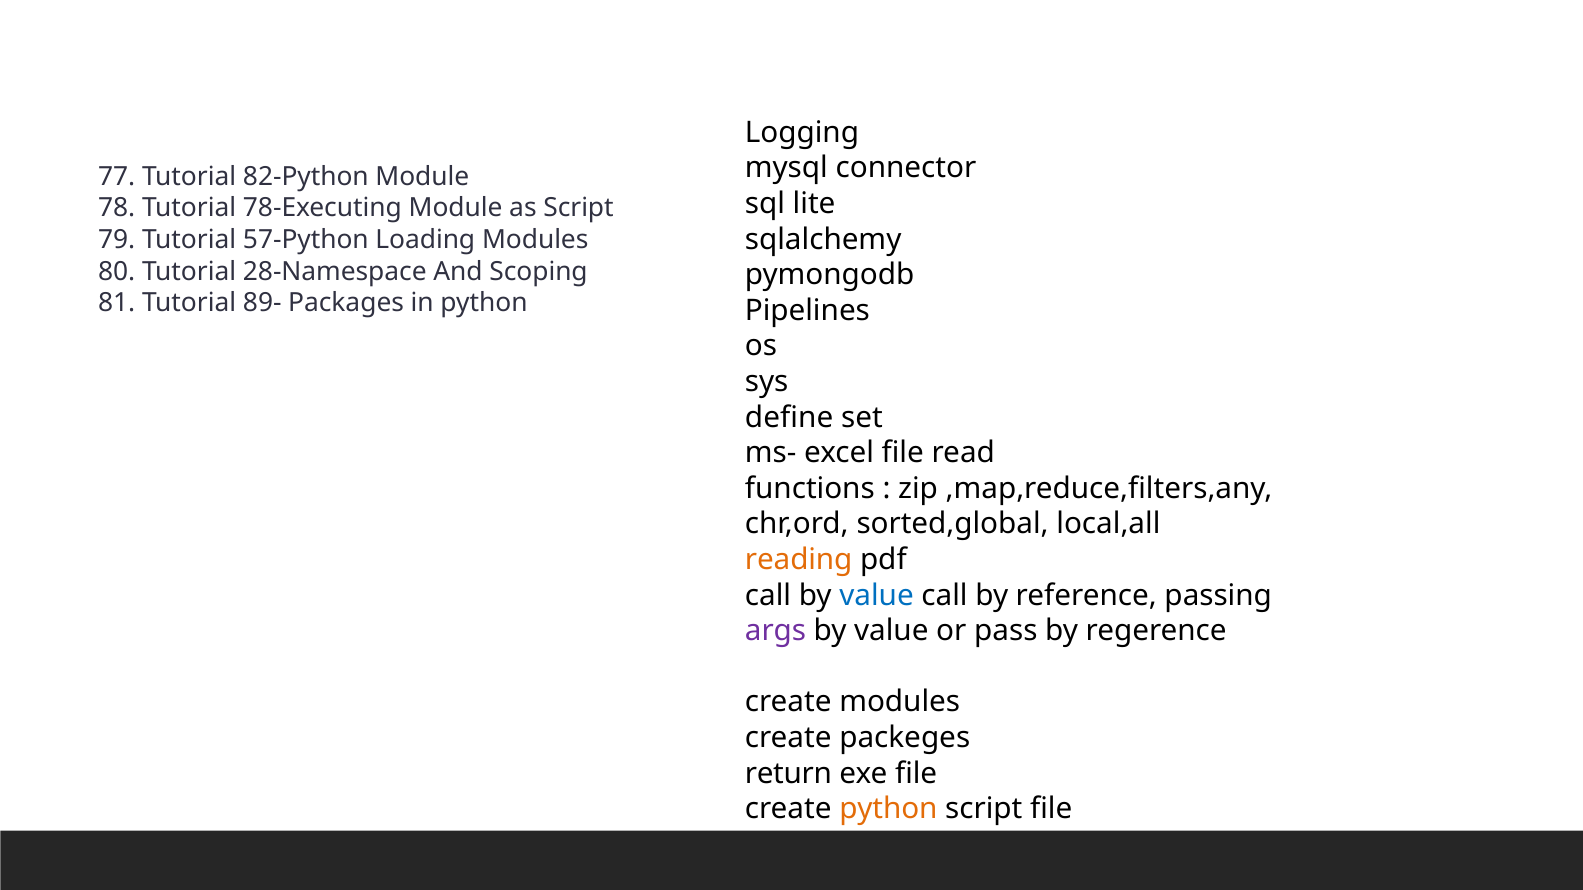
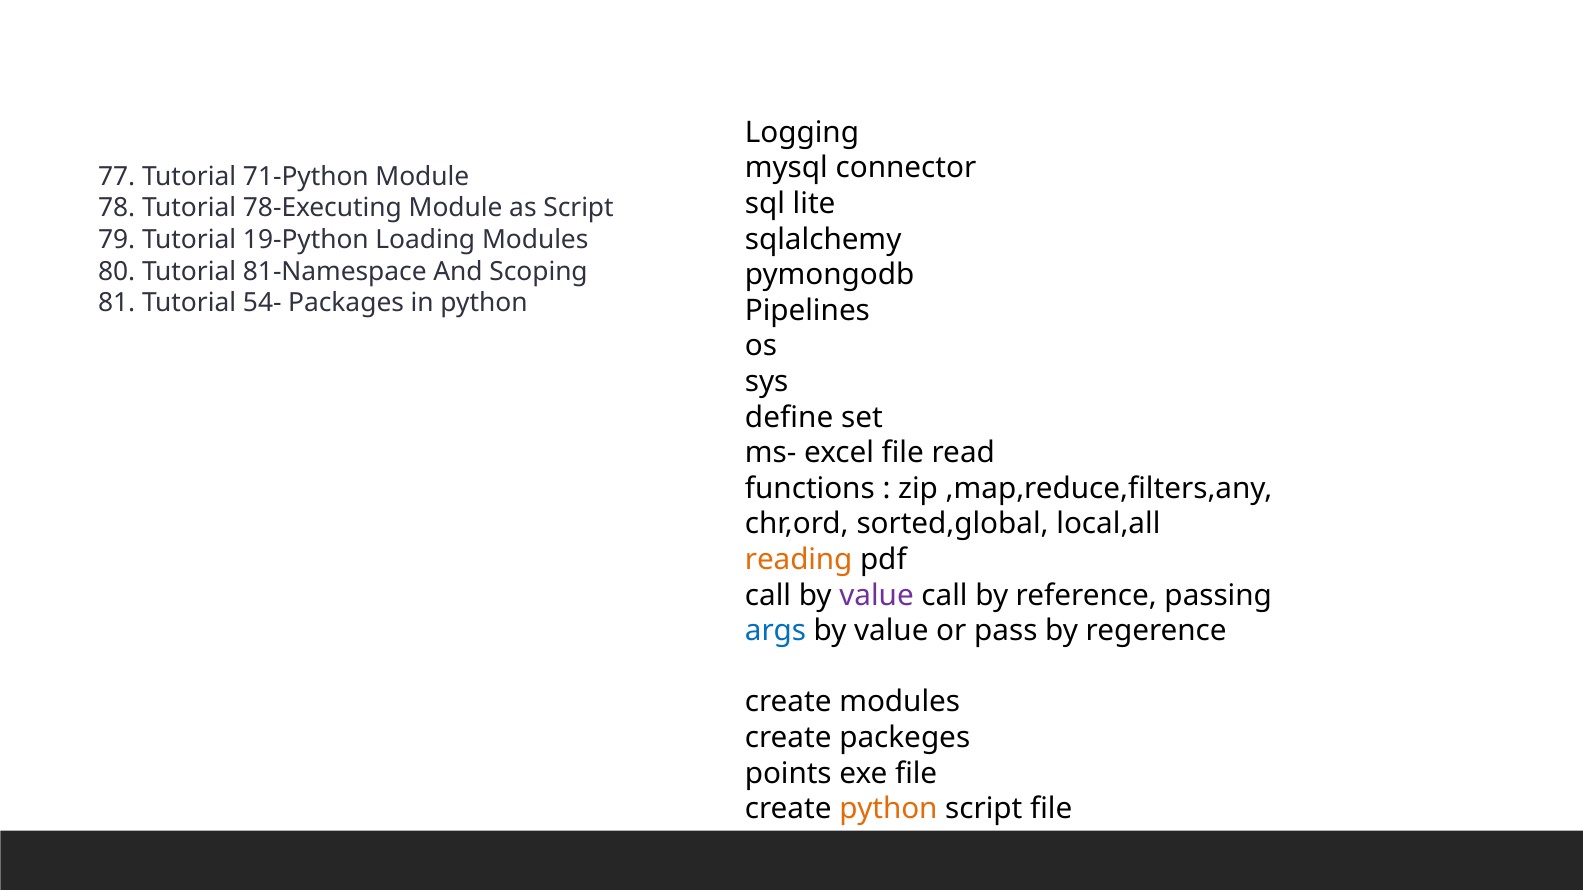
82-Python: 82-Python -> 71-Python
57-Python: 57-Python -> 19-Python
28-Namespace: 28-Namespace -> 81-Namespace
89-: 89- -> 54-
value at (877, 596) colour: blue -> purple
args colour: purple -> blue
return: return -> points
